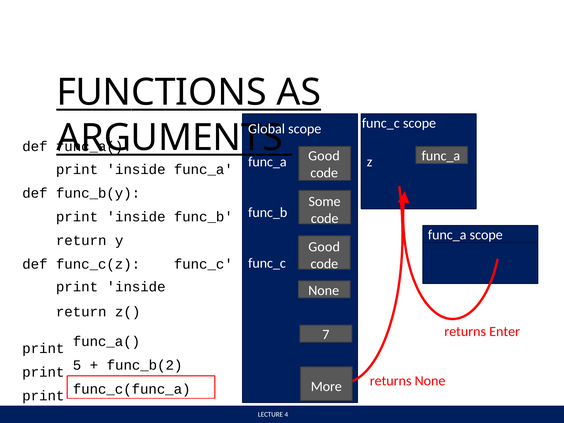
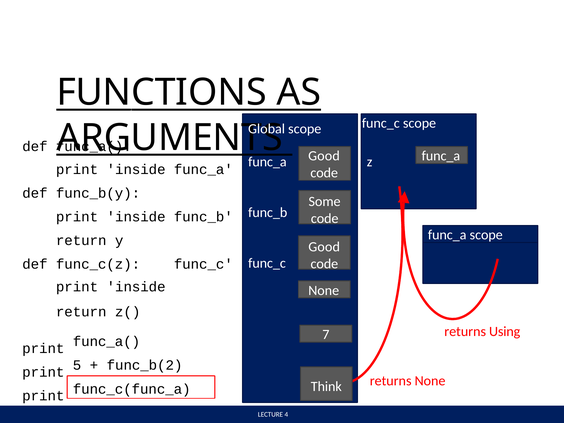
Enter: Enter -> Using
More: More -> Think
